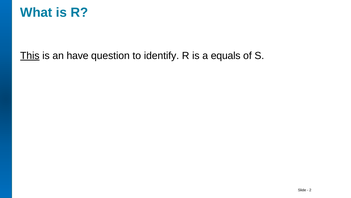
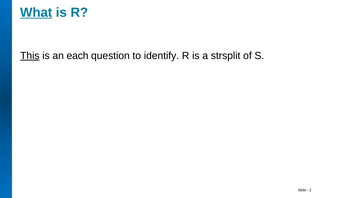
What underline: none -> present
have: have -> each
equals: equals -> strsplit
